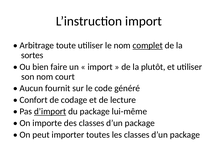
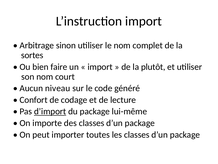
toute: toute -> sinon
complet underline: present -> none
fournit: fournit -> niveau
